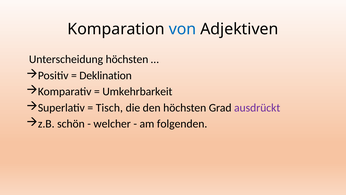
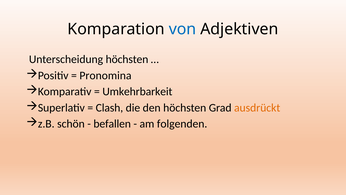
Deklination: Deklination -> Pronomina
Tisch: Tisch -> Clash
ausdrückt colour: purple -> orange
welcher: welcher -> befallen
